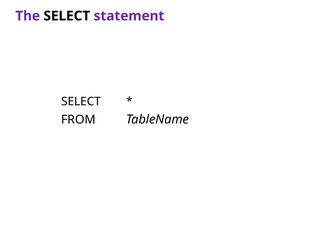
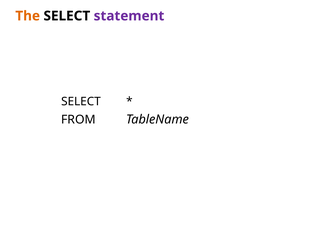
The colour: purple -> orange
